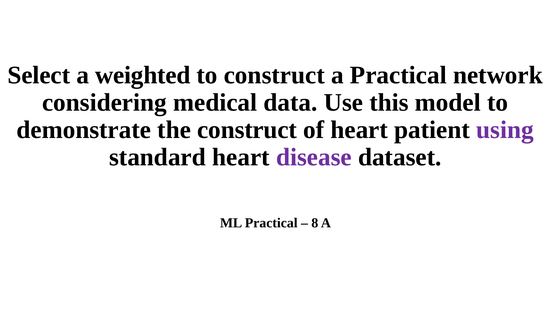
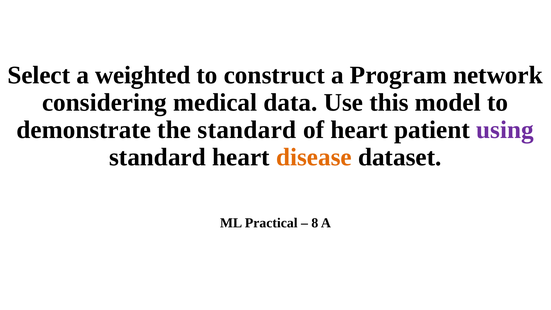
a Practical: Practical -> Program
the construct: construct -> standard
disease colour: purple -> orange
